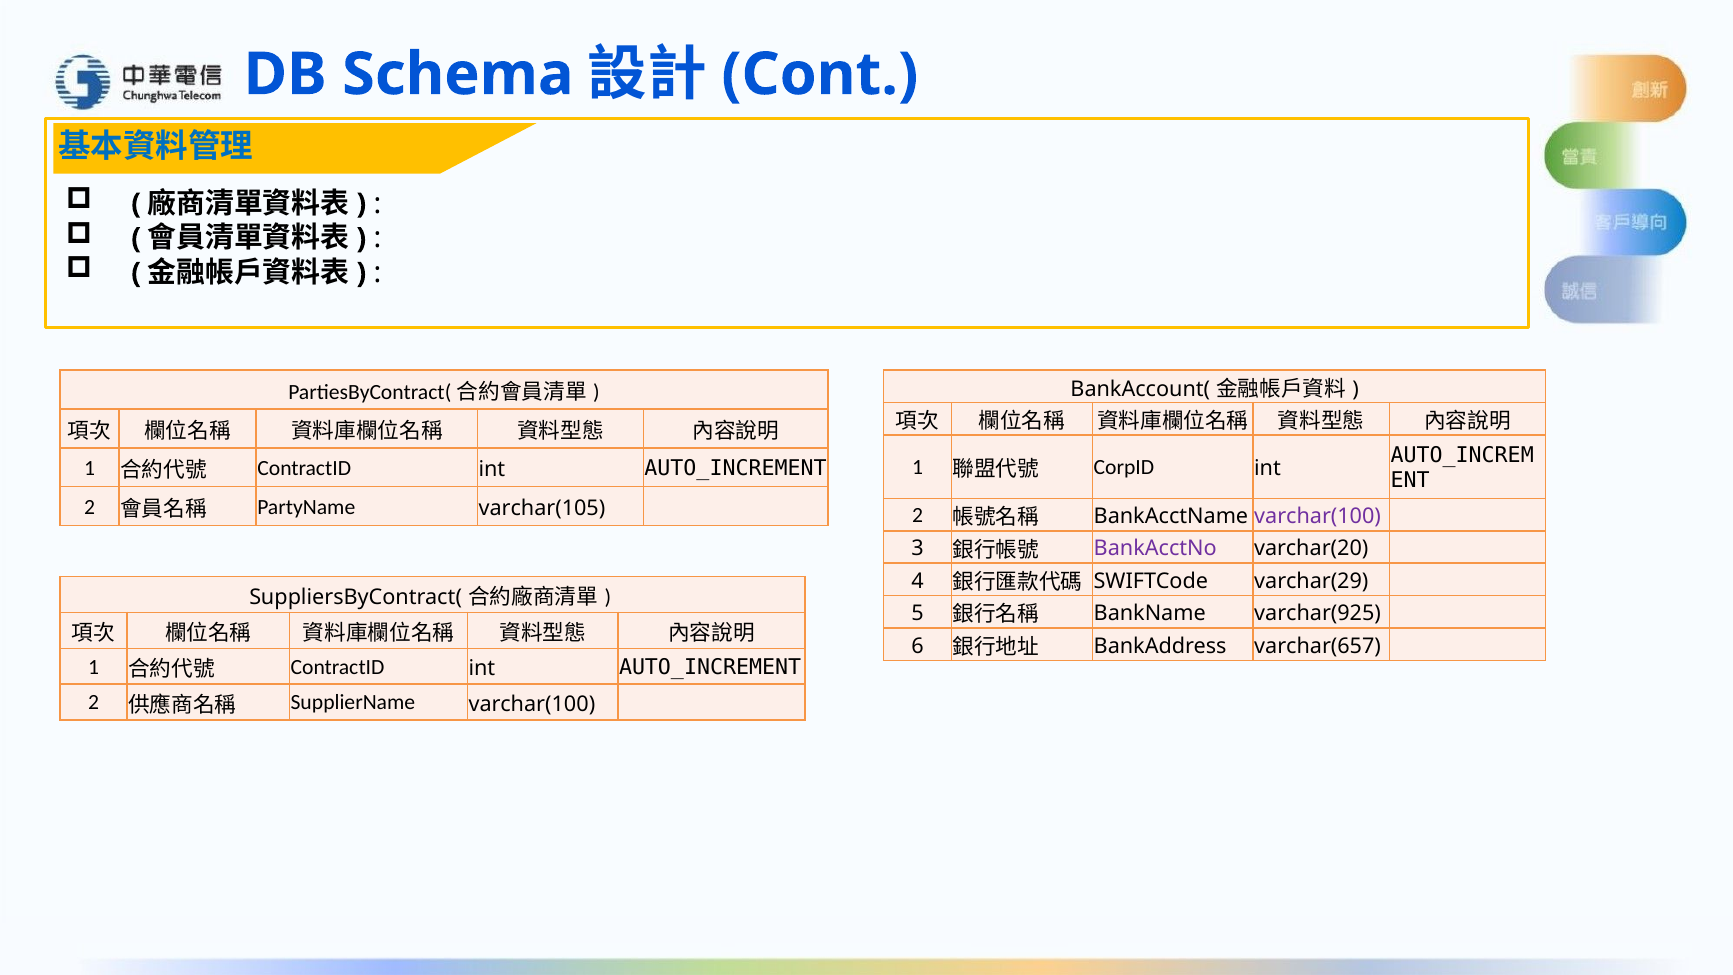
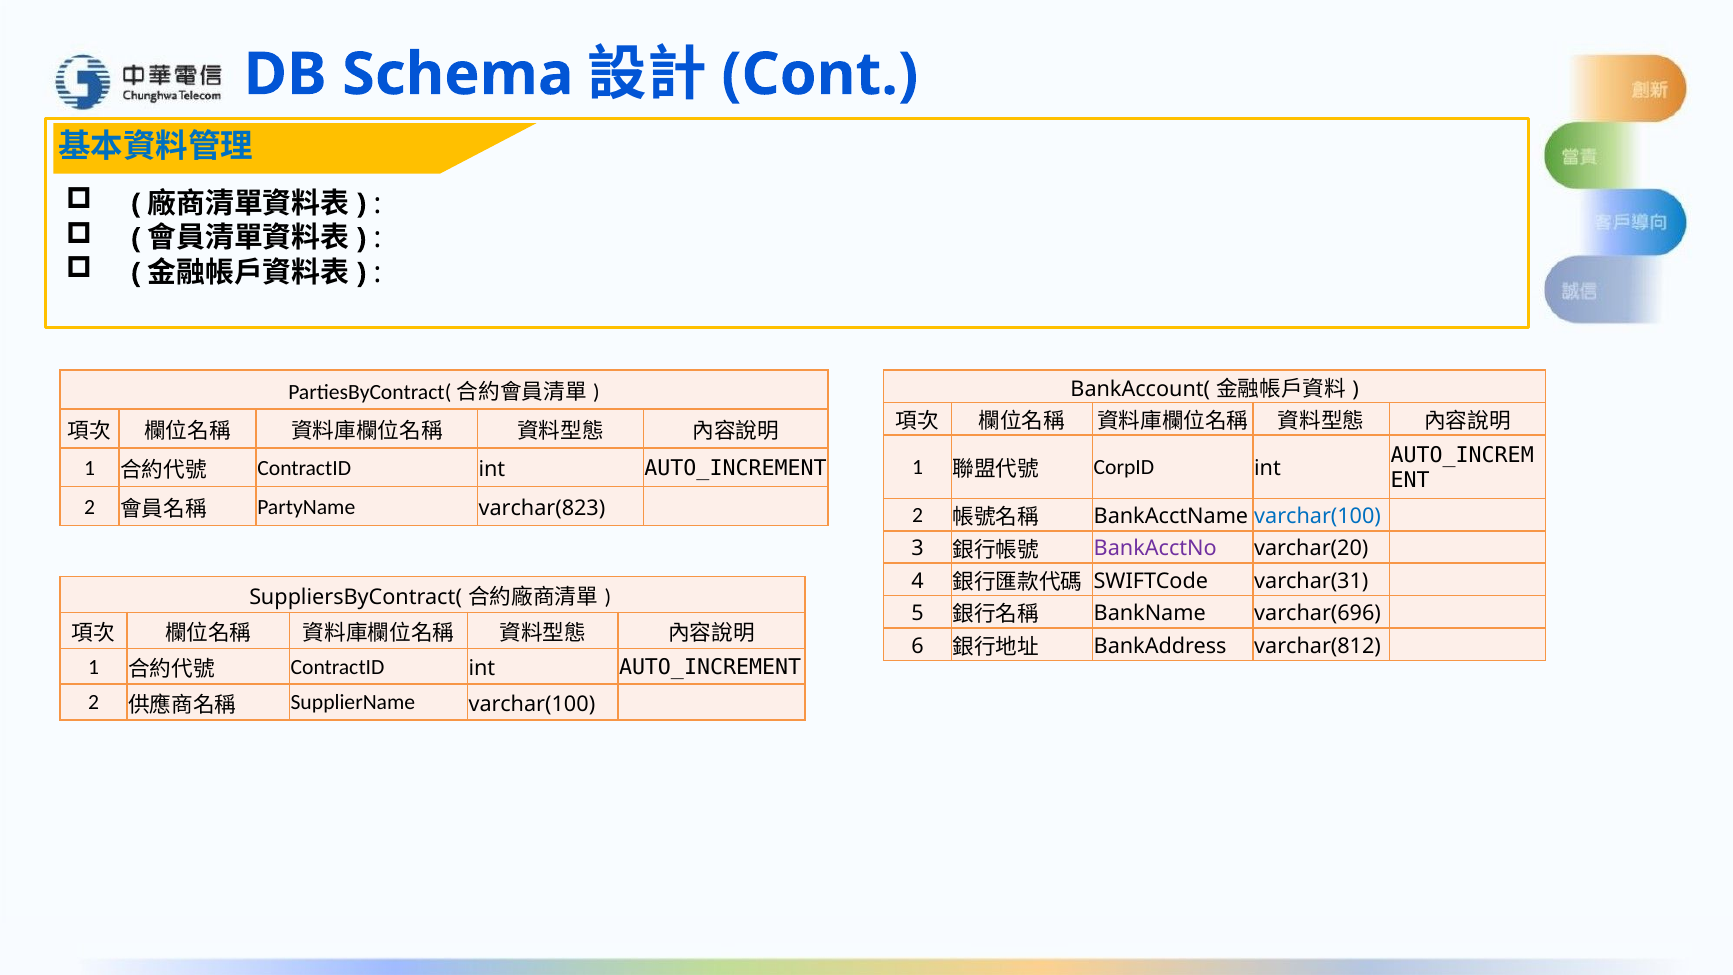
varchar(105: varchar(105 -> varchar(823
varchar(100 at (1318, 516) colour: purple -> blue
varchar(29: varchar(29 -> varchar(31
varchar(925: varchar(925 -> varchar(696
varchar(657: varchar(657 -> varchar(812
